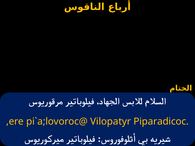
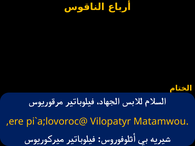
Piparadicoc: Piparadicoc -> Matamwou
